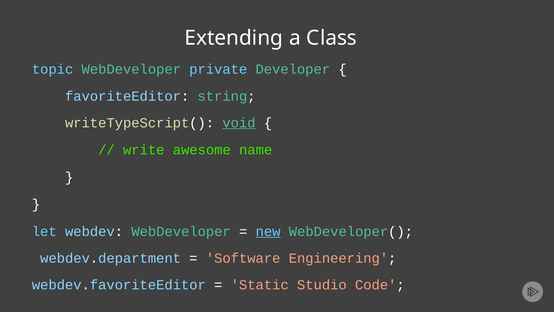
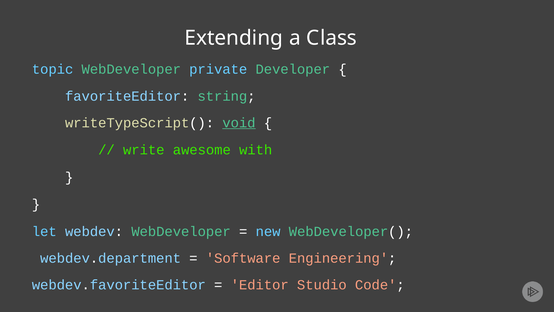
name: name -> with
new underline: present -> none
Static: Static -> Editor
